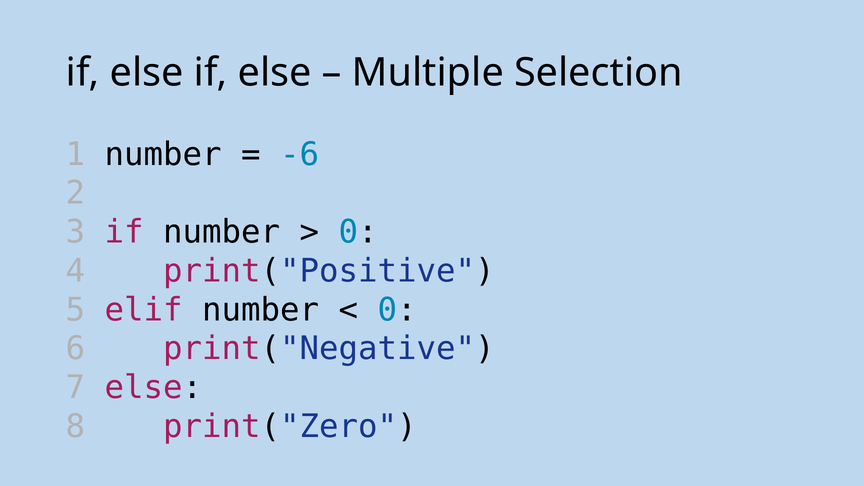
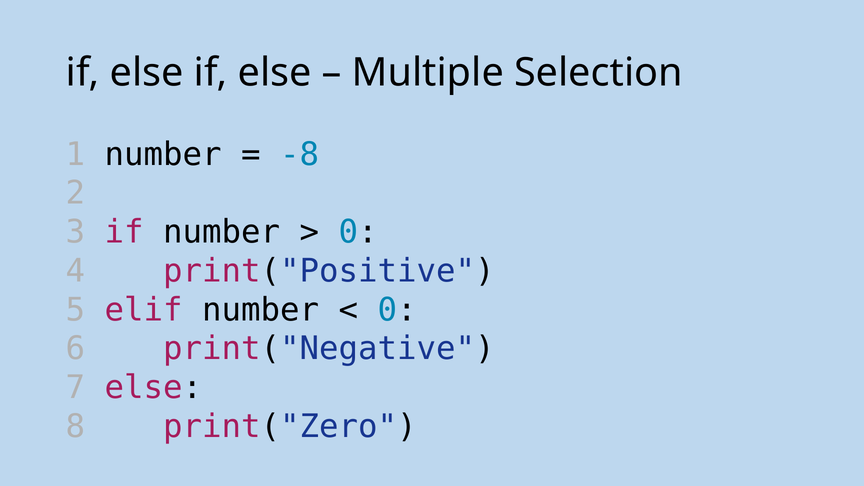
-6: -6 -> -8
